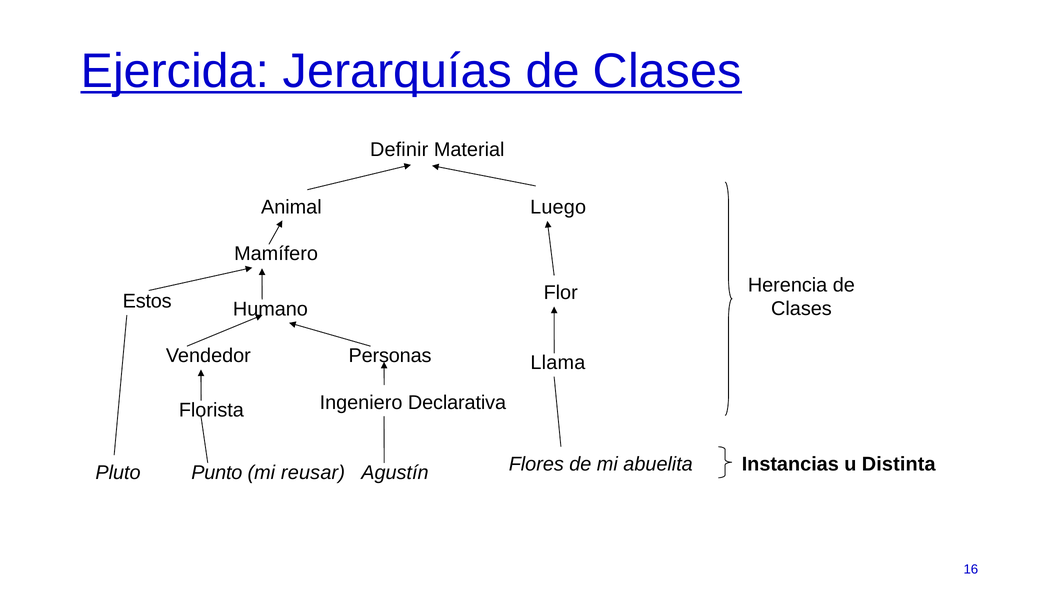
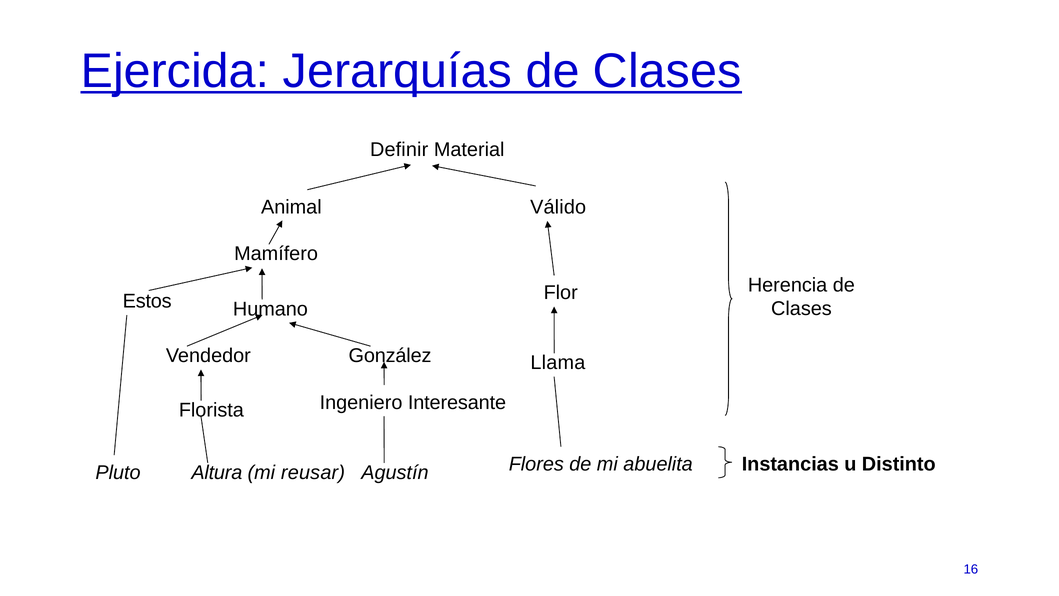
Luego: Luego -> Válido
Personas: Personas -> González
Declarativa: Declarativa -> Interesante
Punto: Punto -> Altura
Distinta: Distinta -> Distinto
